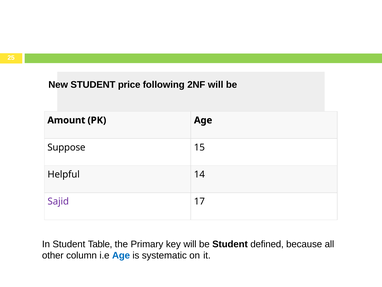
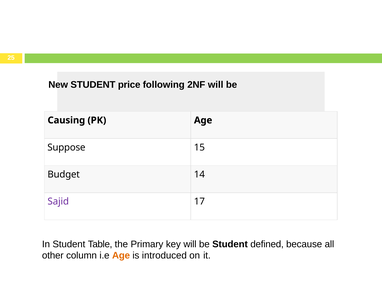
Amount: Amount -> Causing
Helpful: Helpful -> Budget
Age at (121, 255) colour: blue -> orange
systematic: systematic -> introduced
